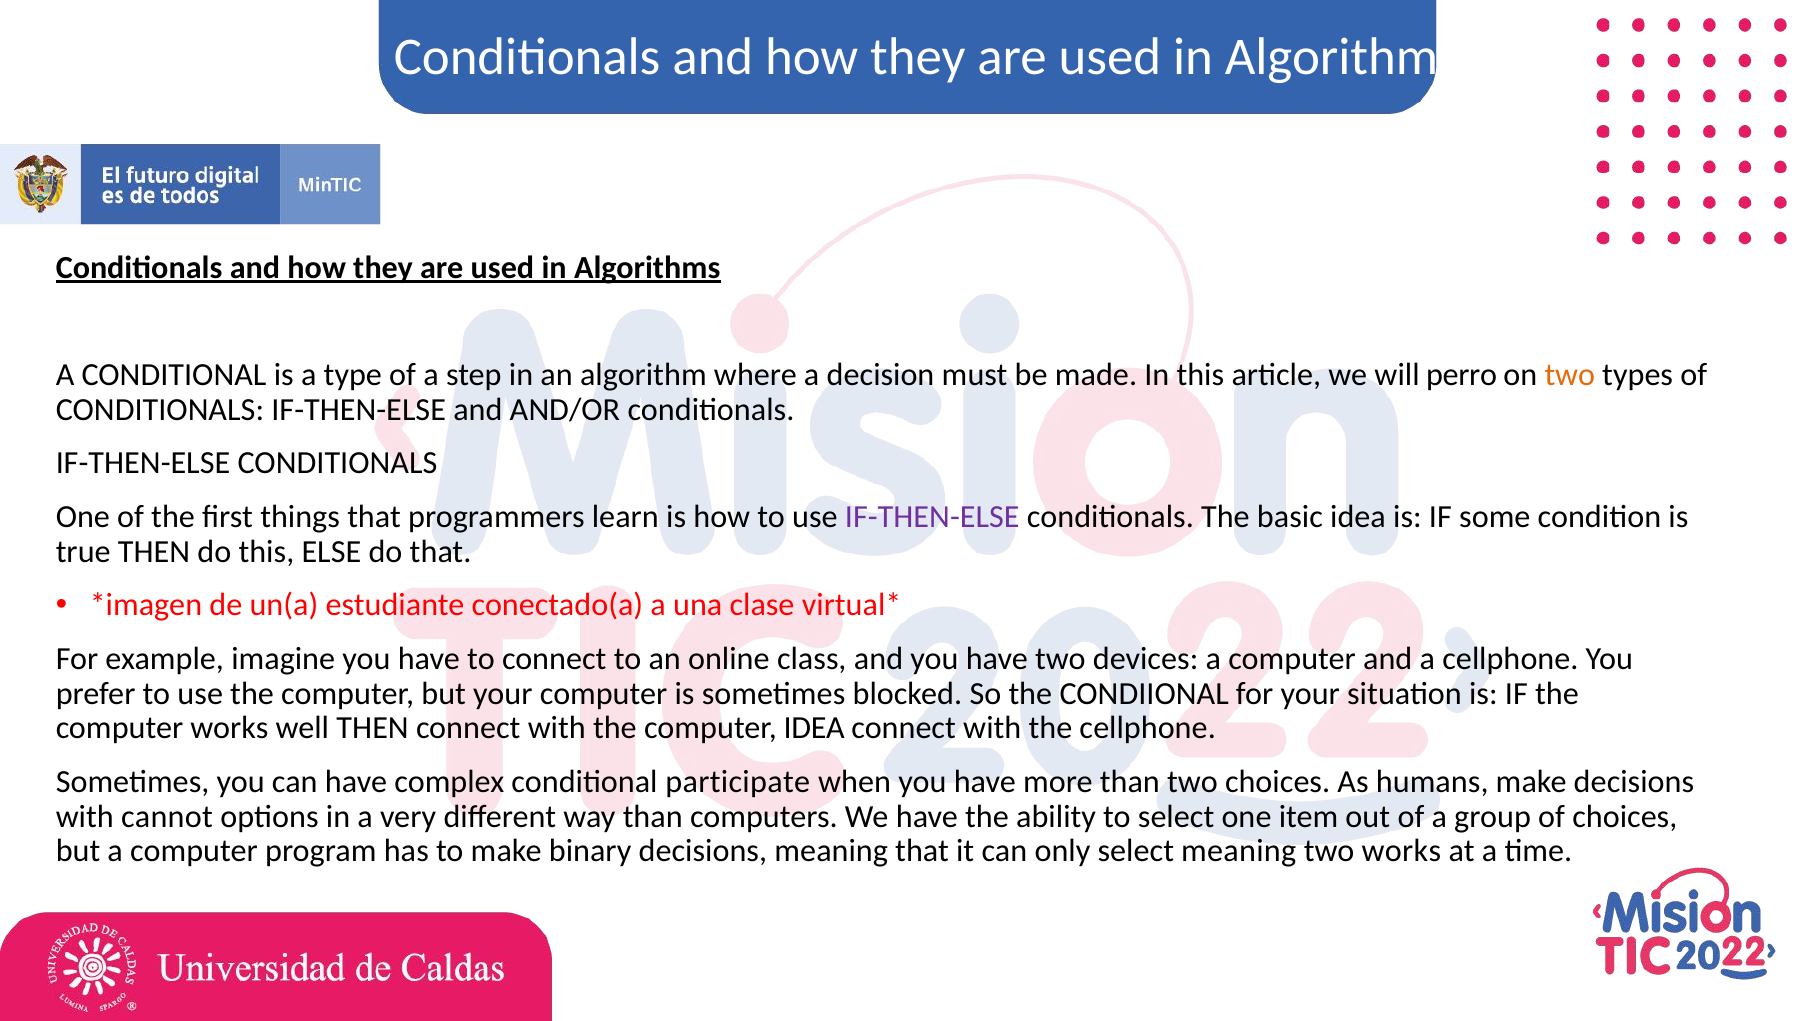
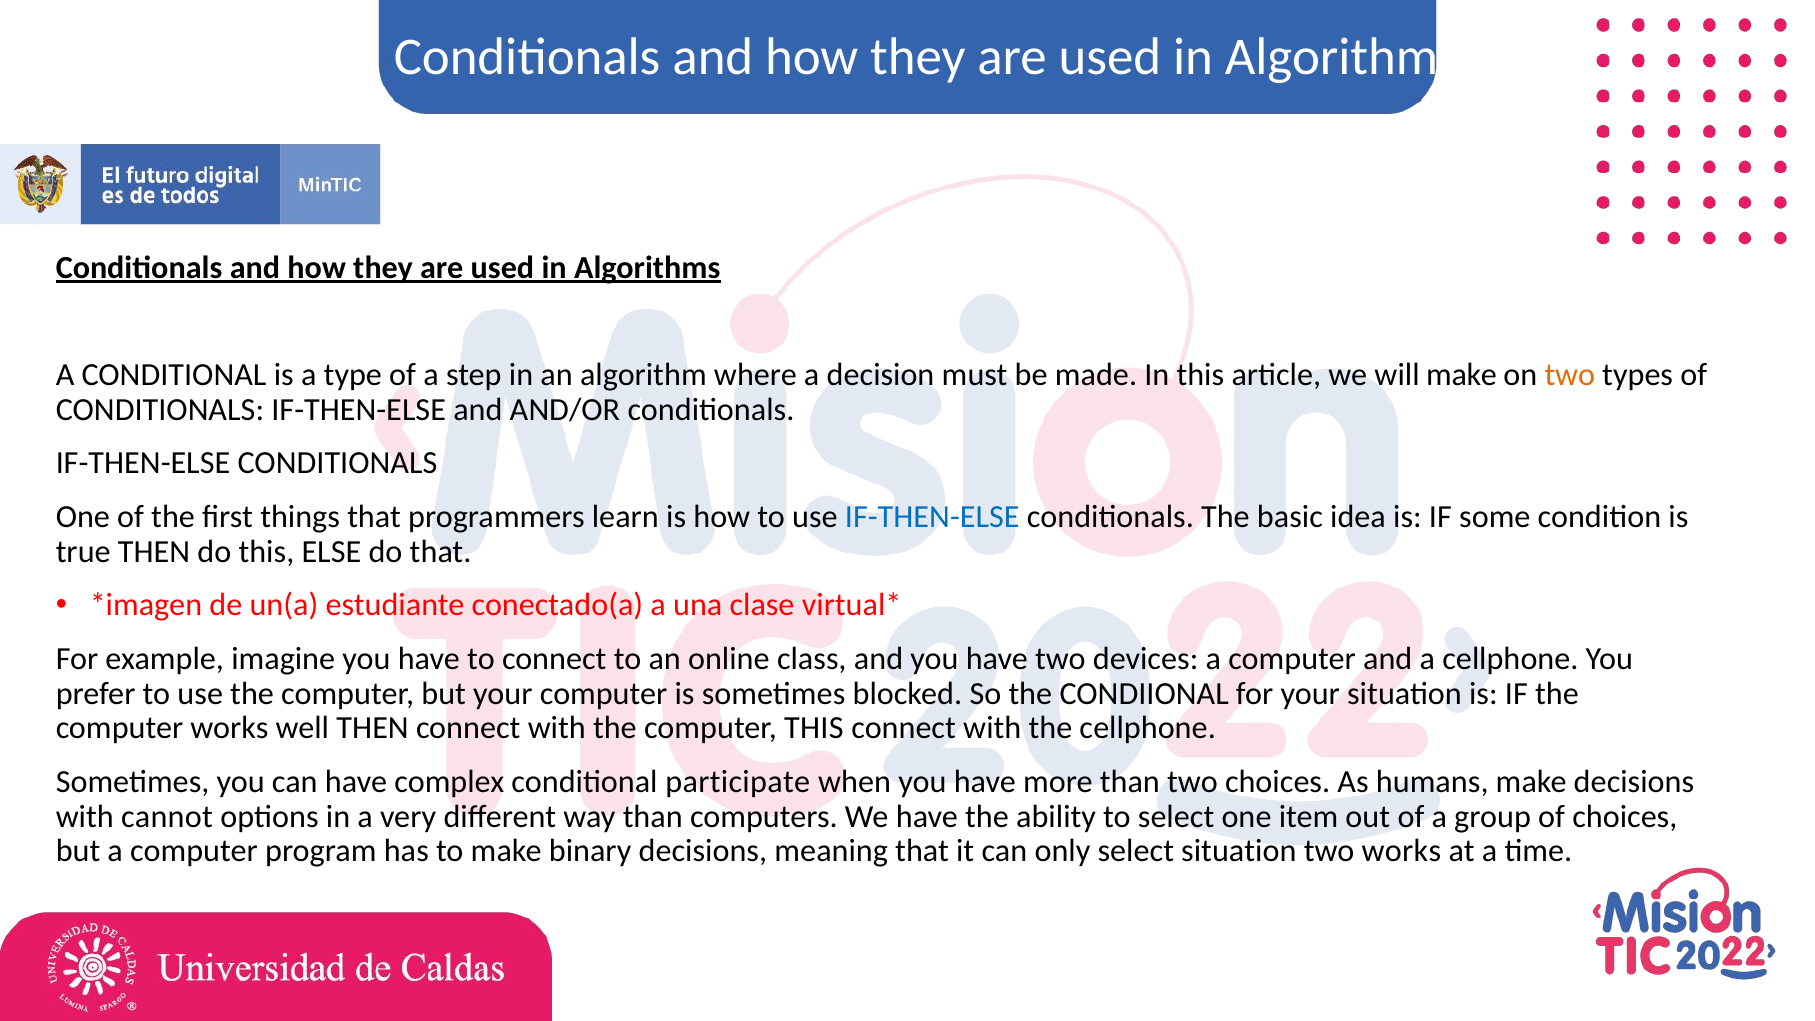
will perro: perro -> make
IF-THEN-ELSE at (932, 517) colour: purple -> blue
computer IDEA: IDEA -> THIS
select meaning: meaning -> situation
